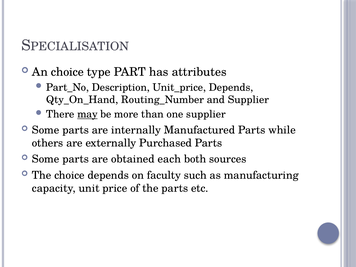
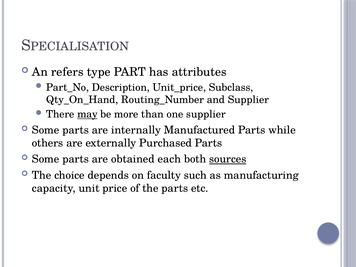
An choice: choice -> refers
Unit_price Depends: Depends -> Subclass
sources underline: none -> present
